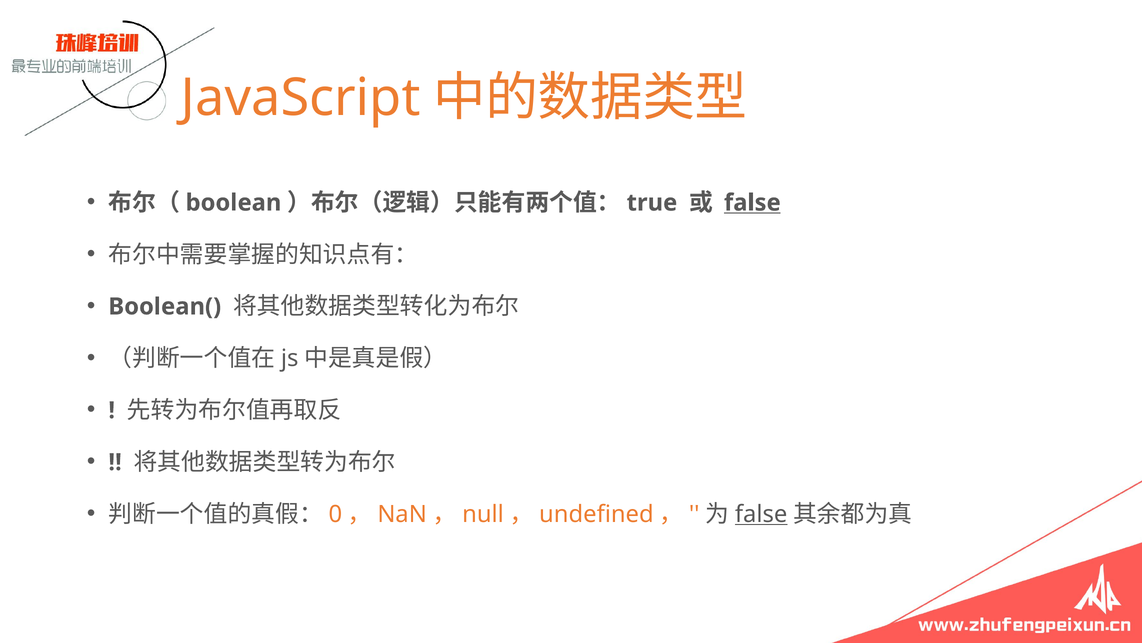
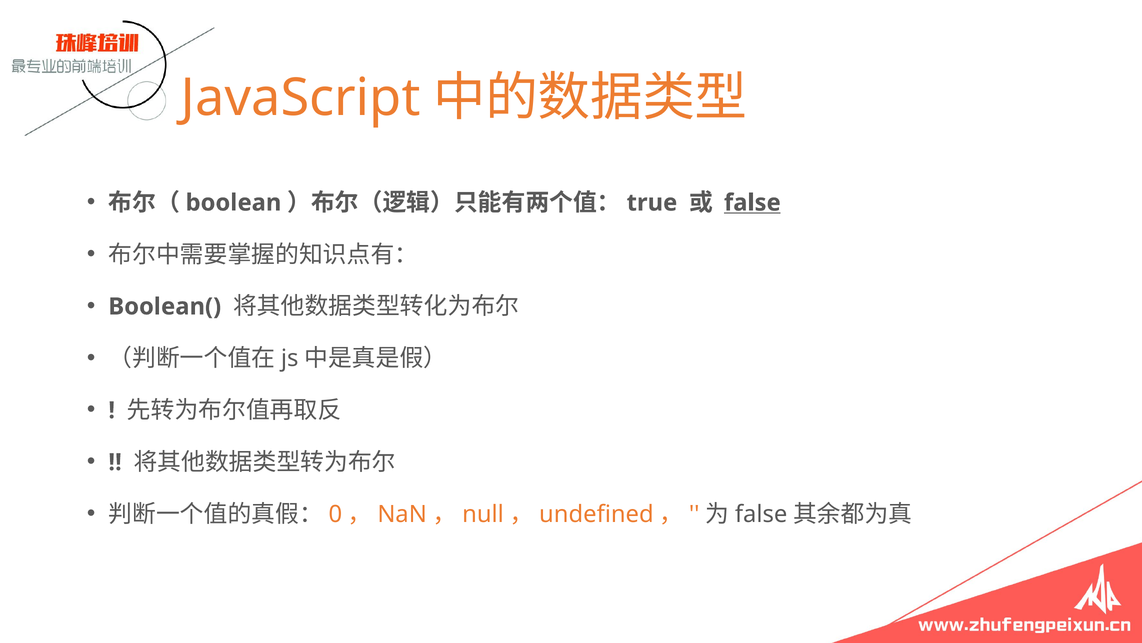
false at (761, 514) underline: present -> none
